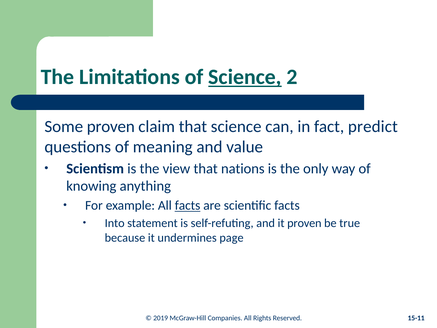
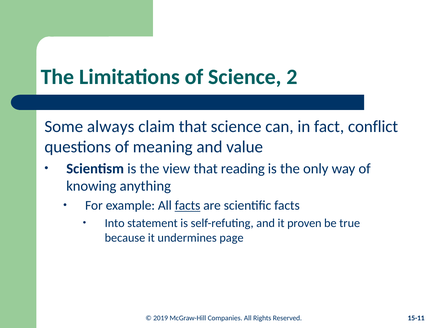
Science at (245, 77) underline: present -> none
Some proven: proven -> always
predict: predict -> conflict
nations: nations -> reading
